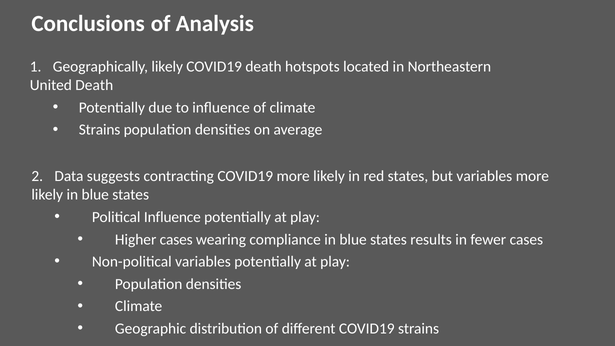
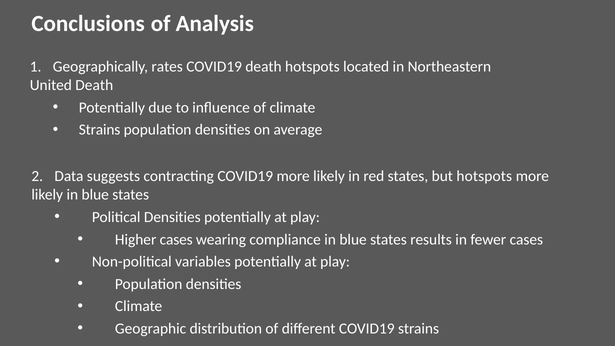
Geographically likely: likely -> rates
but variables: variables -> hotspots
Political Influence: Influence -> Densities
